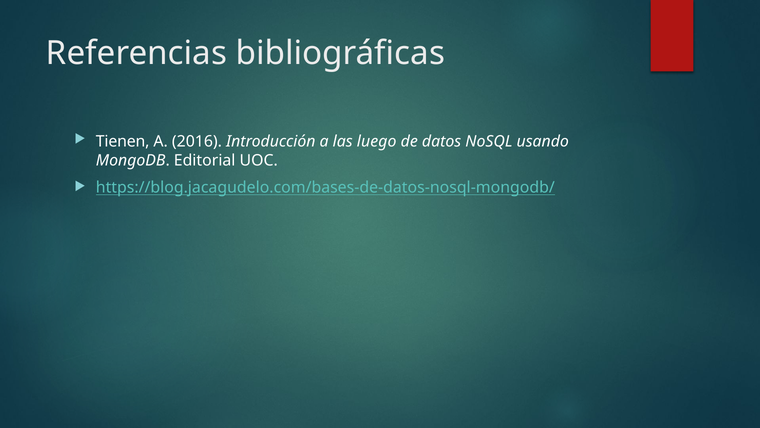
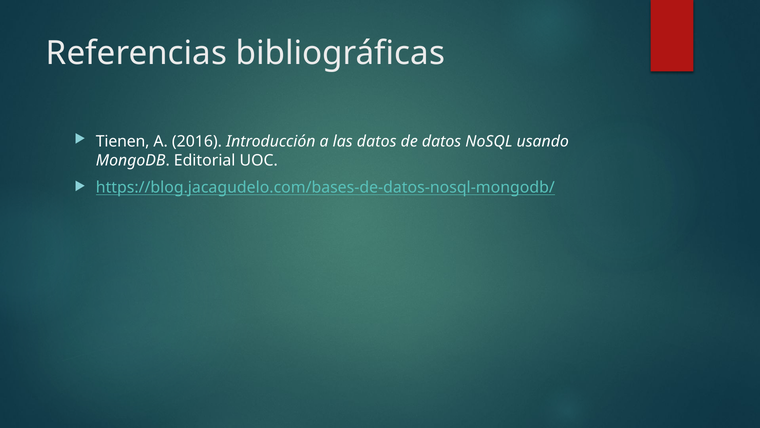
las luego: luego -> datos
